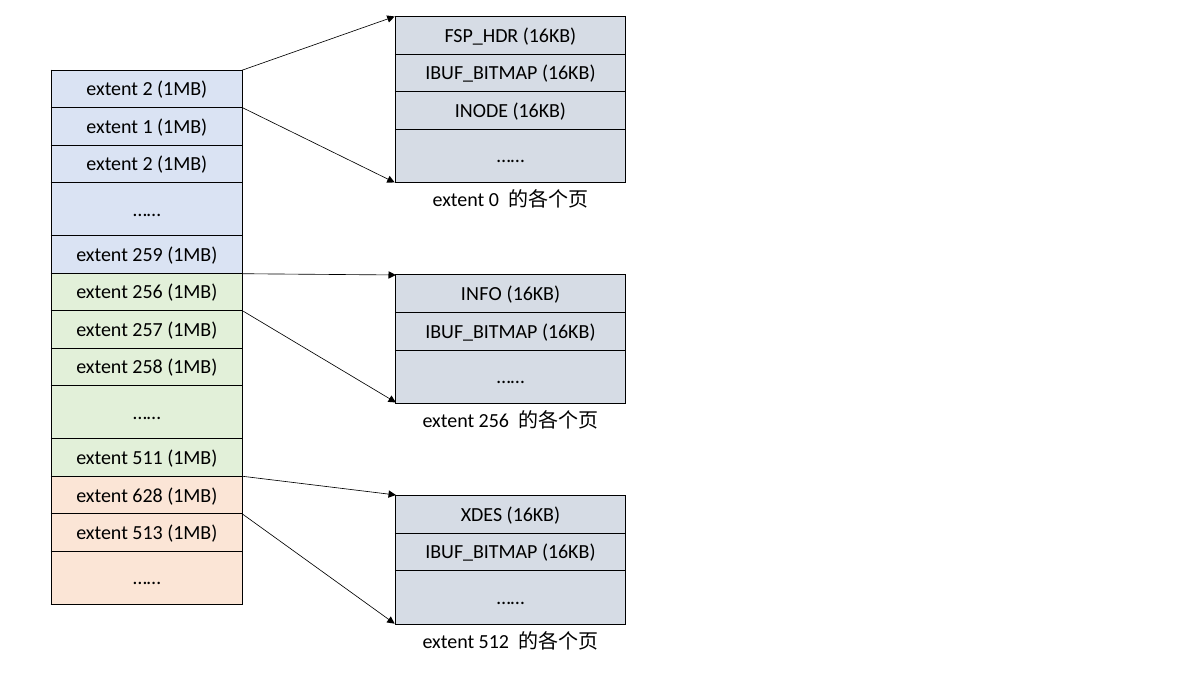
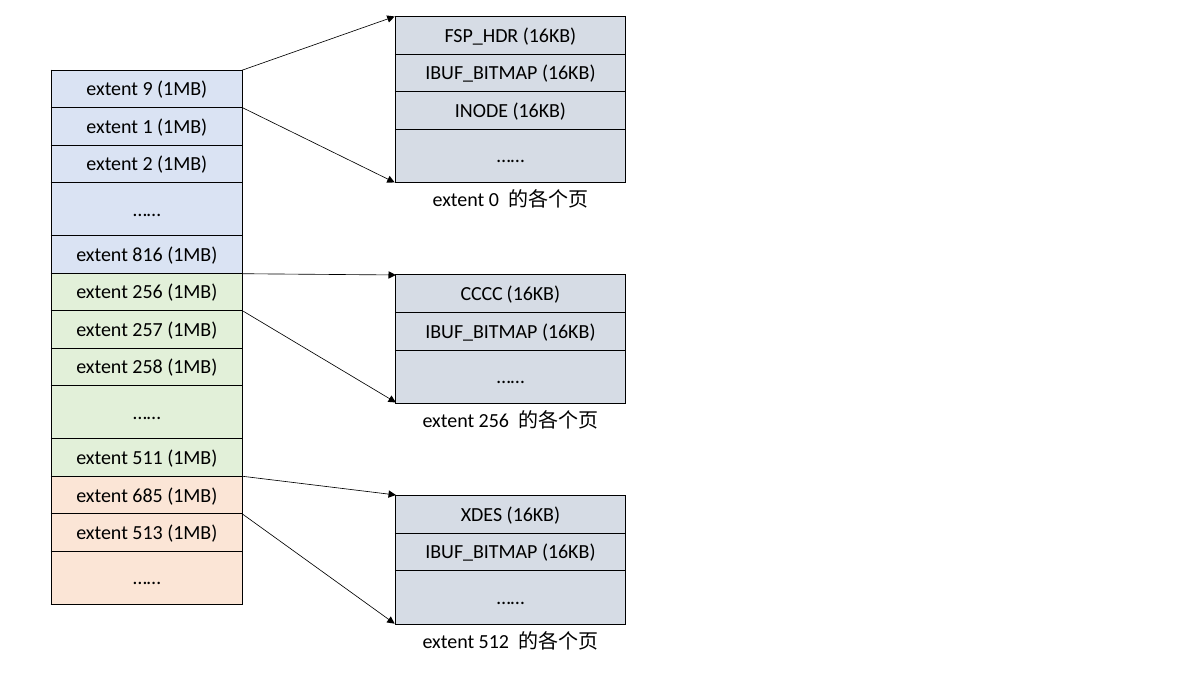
2 at (148, 89): 2 -> 9
259: 259 -> 816
INFO: INFO -> CCCC
628: 628 -> 685
